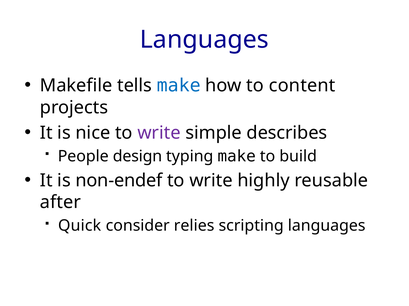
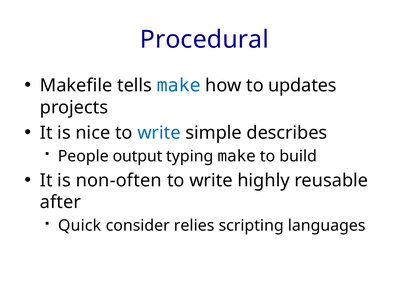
Languages at (204, 40): Languages -> Procedural
content: content -> updates
write at (159, 133) colour: purple -> blue
design: design -> output
non-endef: non-endef -> non-often
